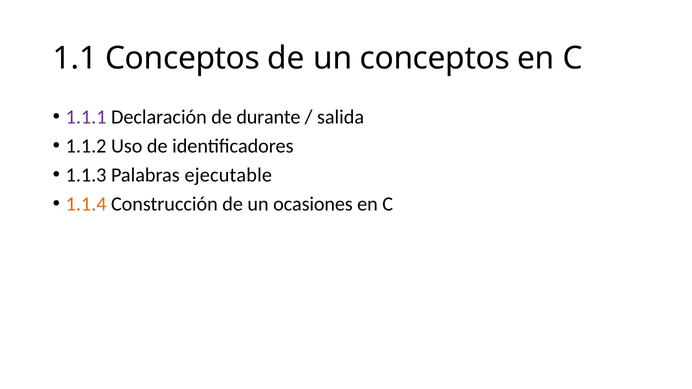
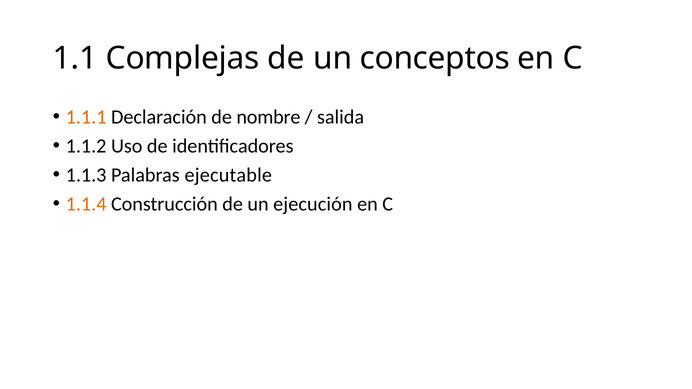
1.1 Conceptos: Conceptos -> Complejas
1.1.1 colour: purple -> orange
durante: durante -> nombre
ocasiones: ocasiones -> ejecución
